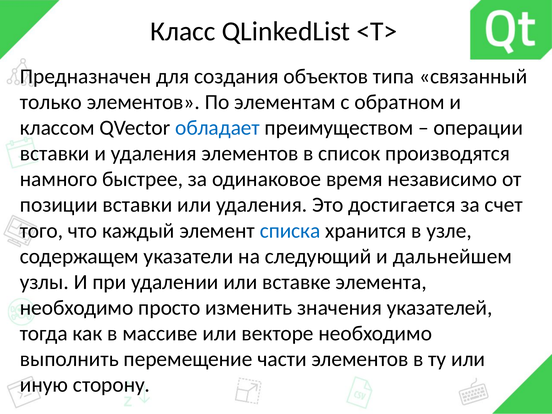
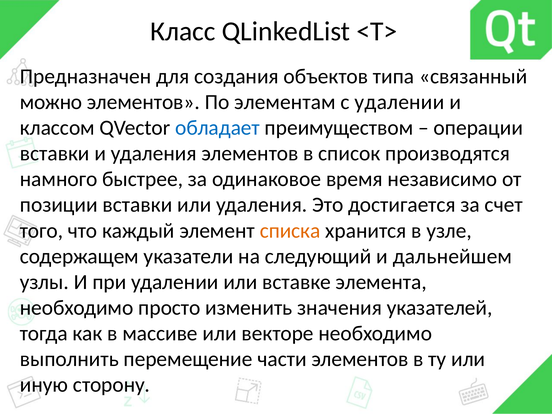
только: только -> можно
с обратном: обратном -> удалении
списка colour: blue -> orange
